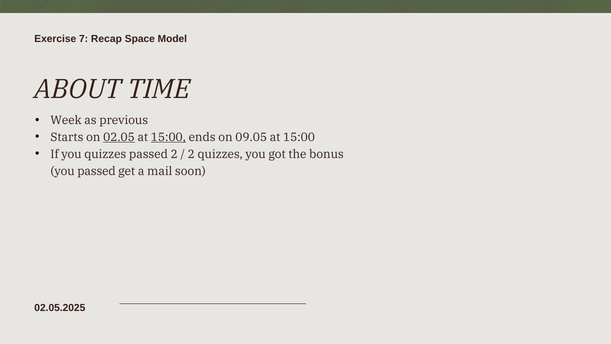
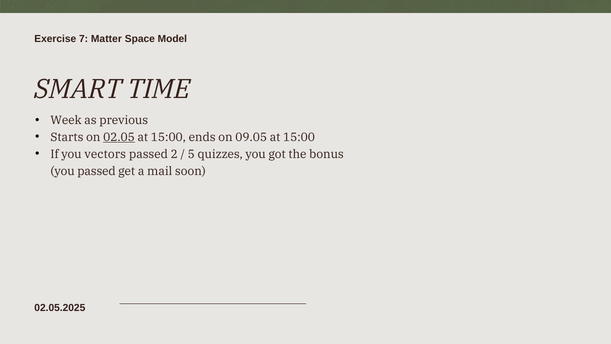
Recap: Recap -> Matter
ABOUT: ABOUT -> SMART
15:00 at (168, 137) underline: present -> none
you quizzes: quizzes -> vectors
2 at (191, 154): 2 -> 5
